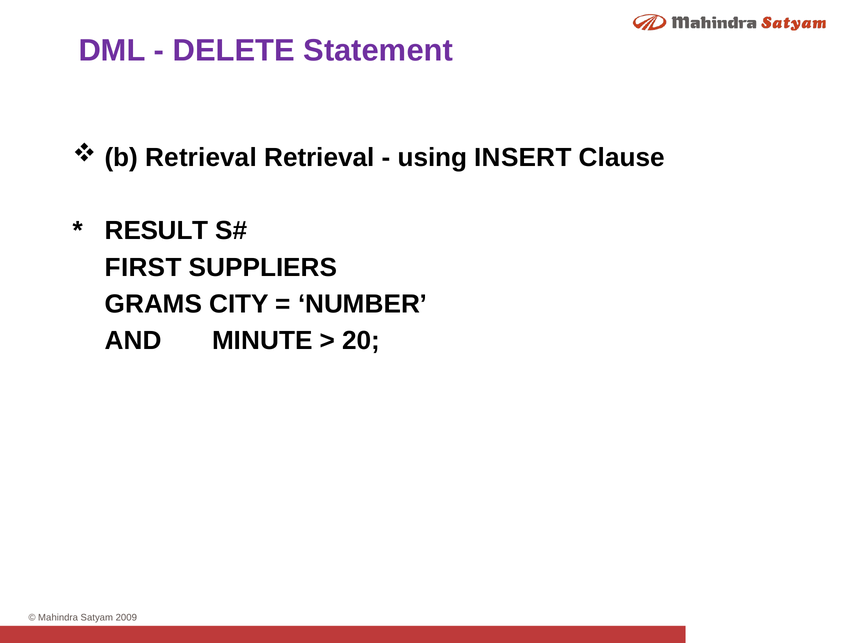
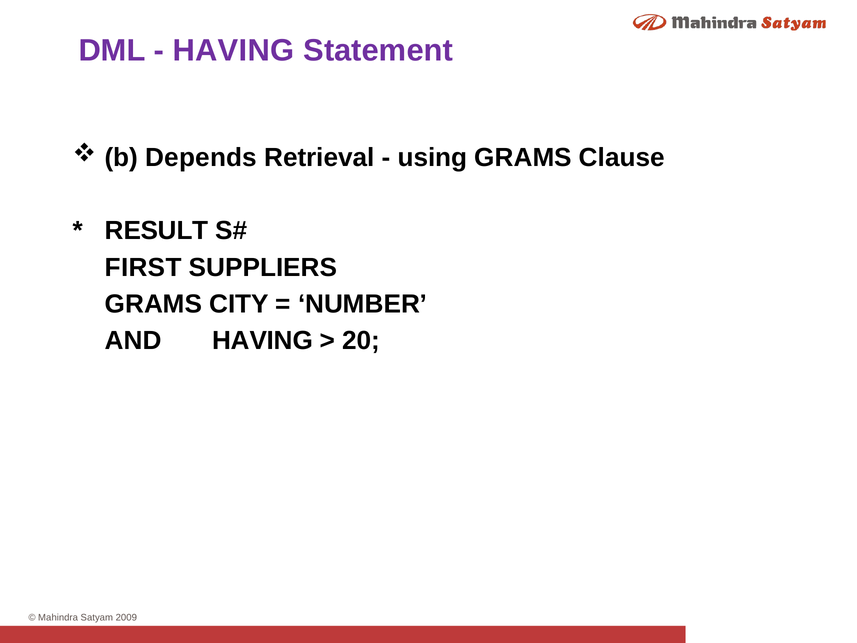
DELETE at (234, 51): DELETE -> HAVING
b Retrieval: Retrieval -> Depends
using INSERT: INSERT -> GRAMS
AND MINUTE: MINUTE -> HAVING
